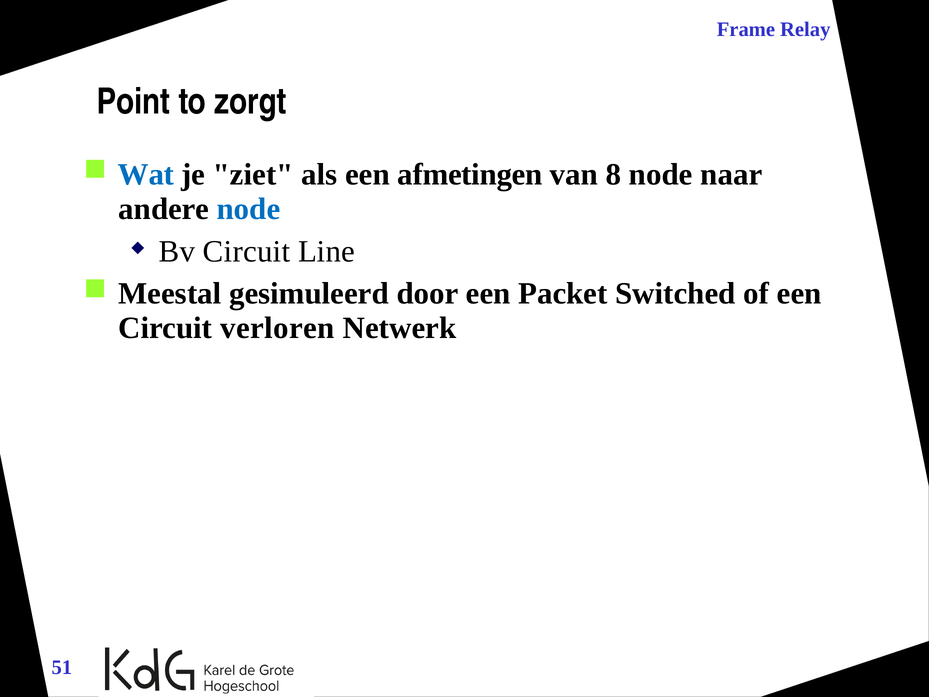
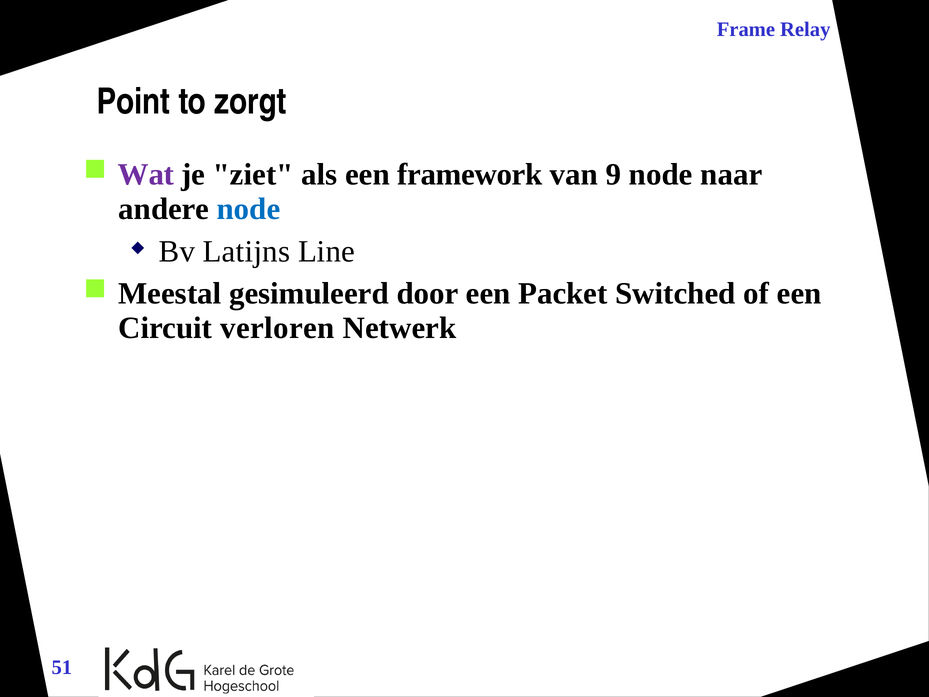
Wat colour: blue -> purple
afmetingen: afmetingen -> framework
8: 8 -> 9
Bv Circuit: Circuit -> Latijns
